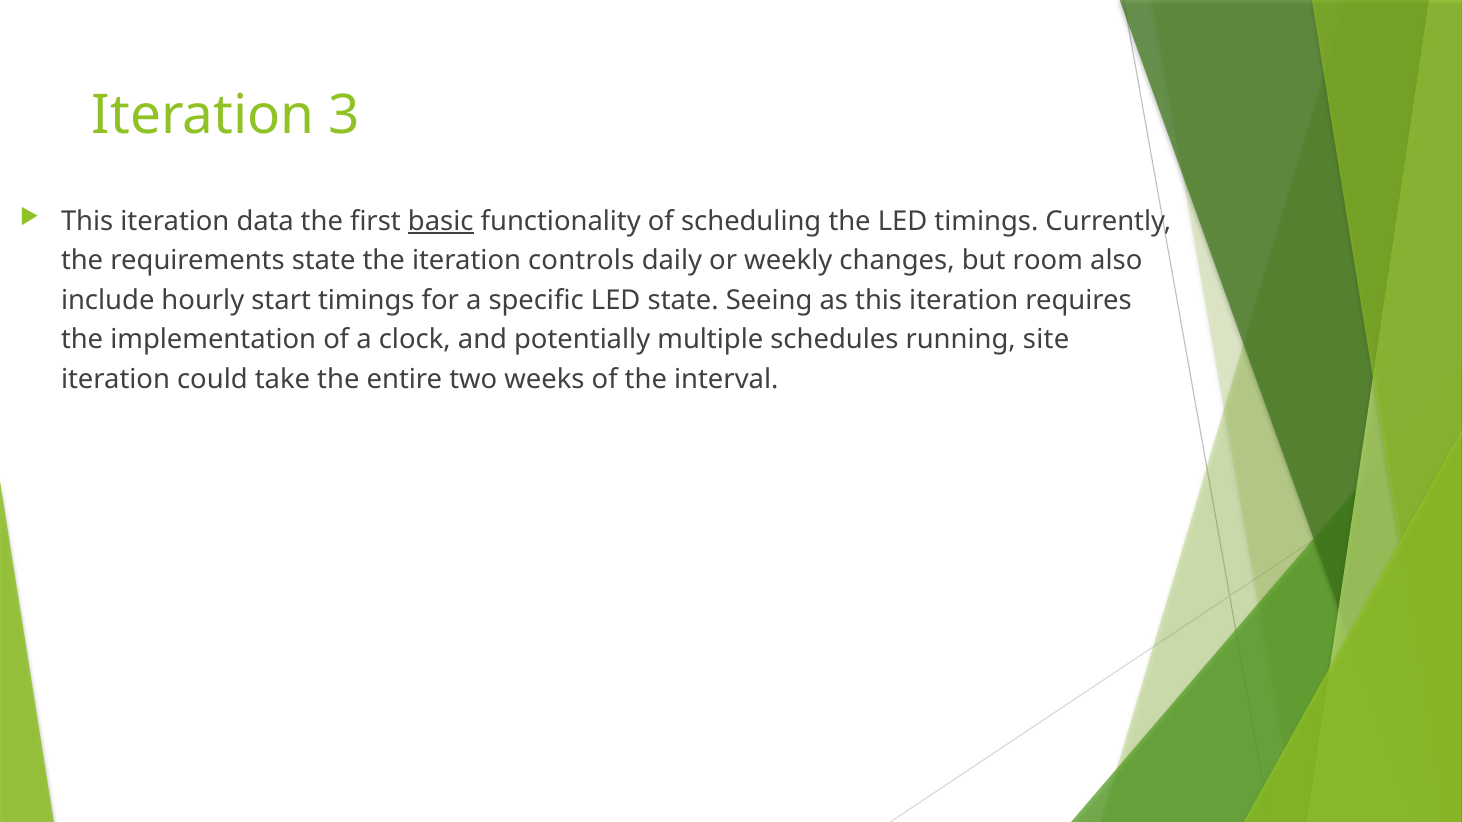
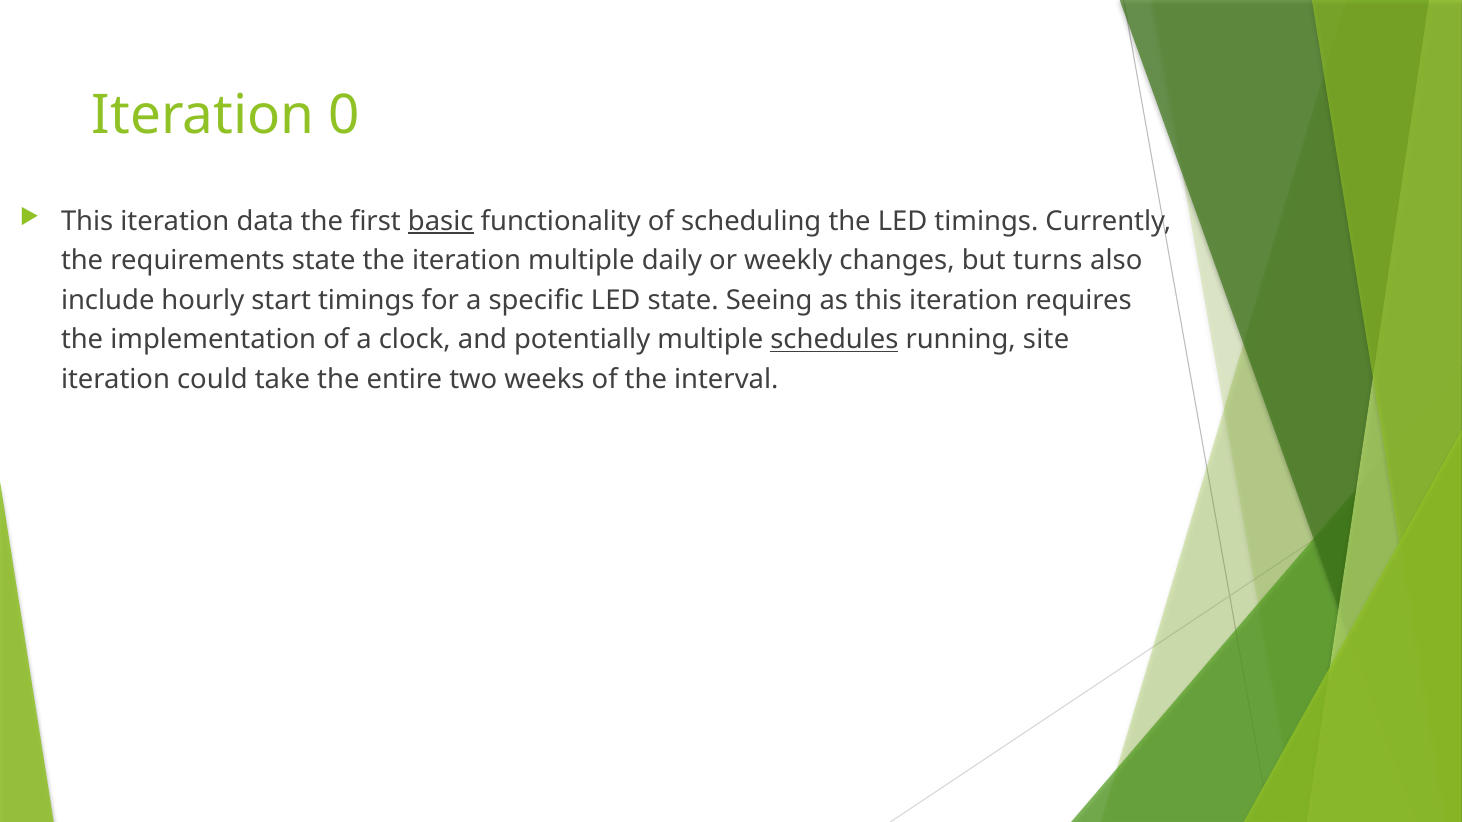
3: 3 -> 0
iteration controls: controls -> multiple
room: room -> turns
schedules underline: none -> present
